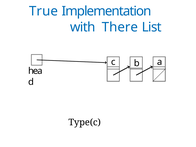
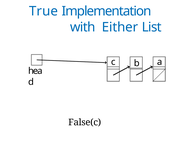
There: There -> Either
Type(c: Type(c -> False(c
